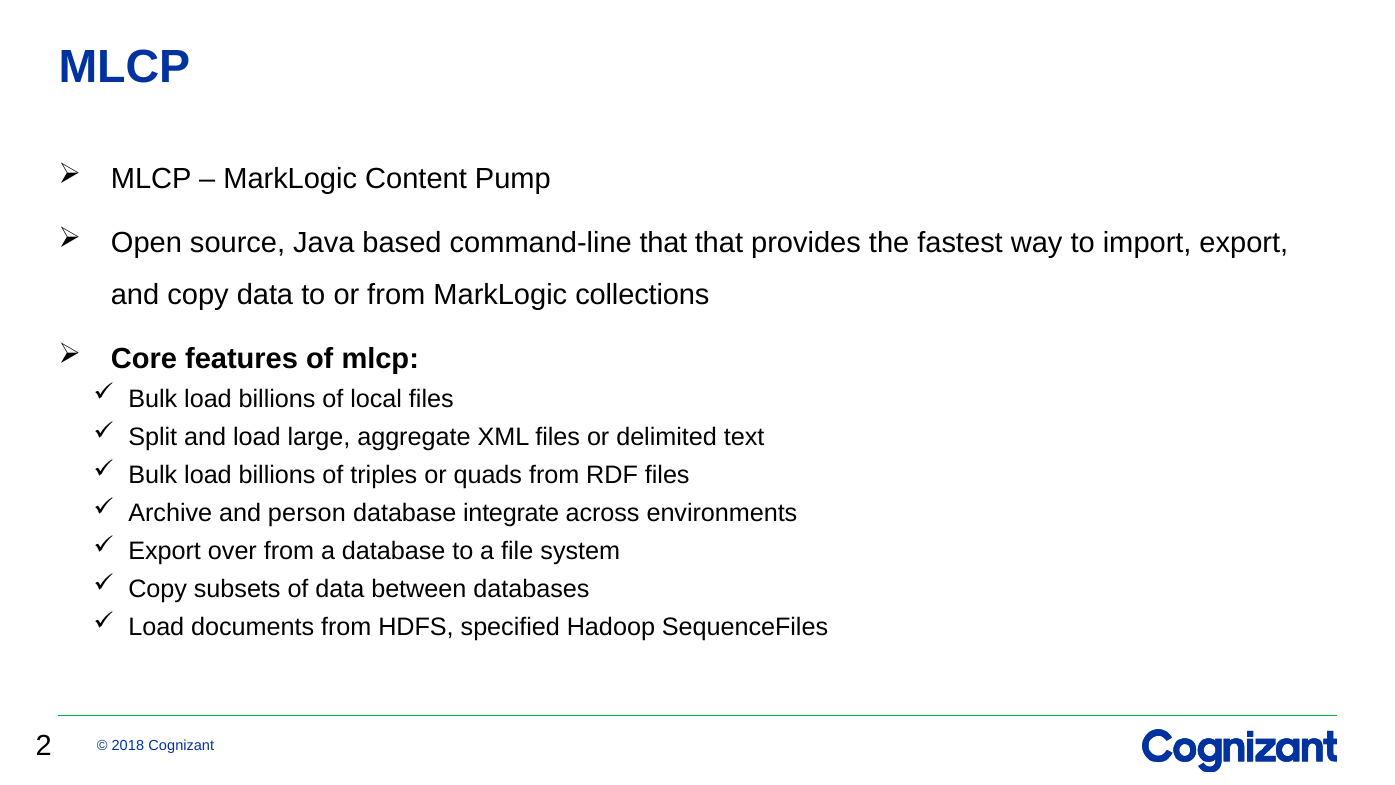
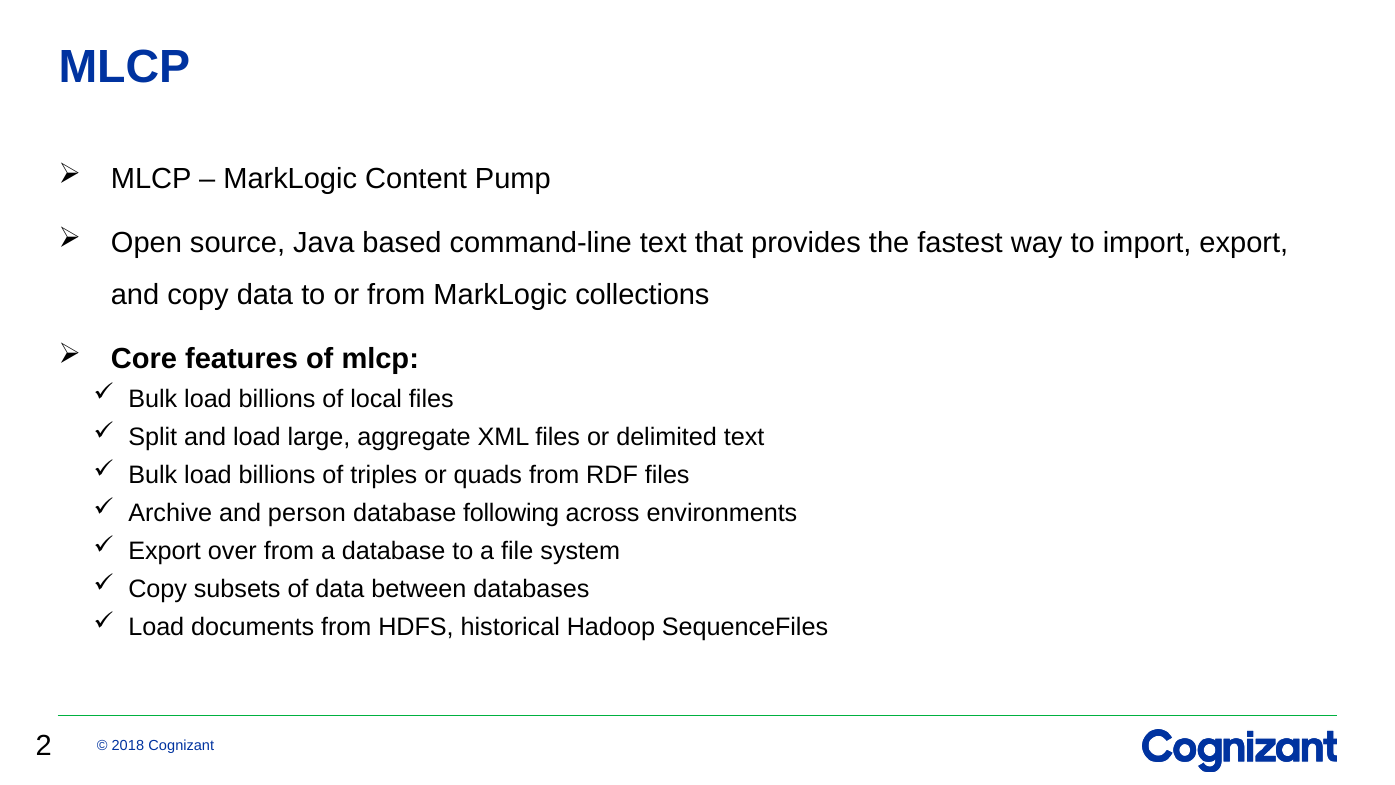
command-line that: that -> text
integrate: integrate -> following
specified: specified -> historical
